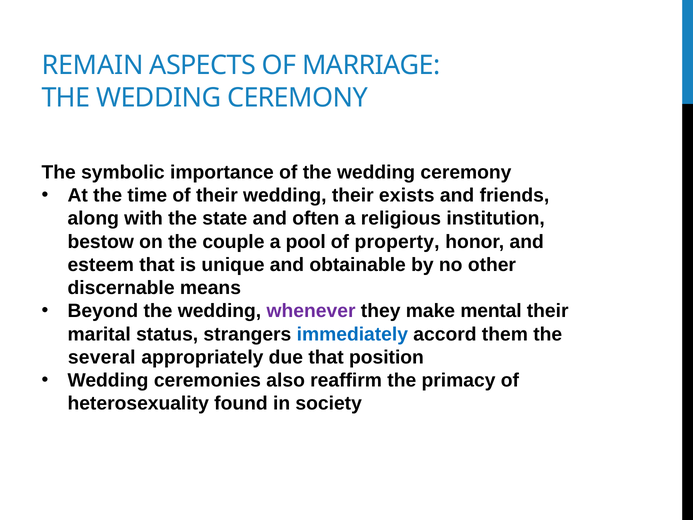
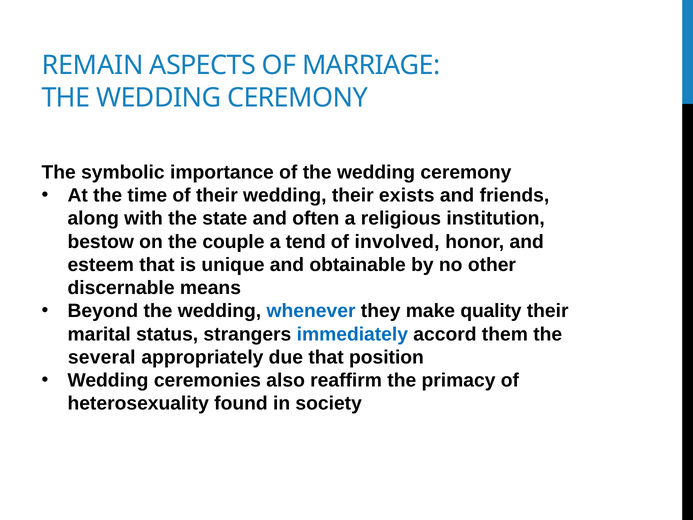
pool: pool -> tend
property: property -> involved
whenever colour: purple -> blue
mental: mental -> quality
